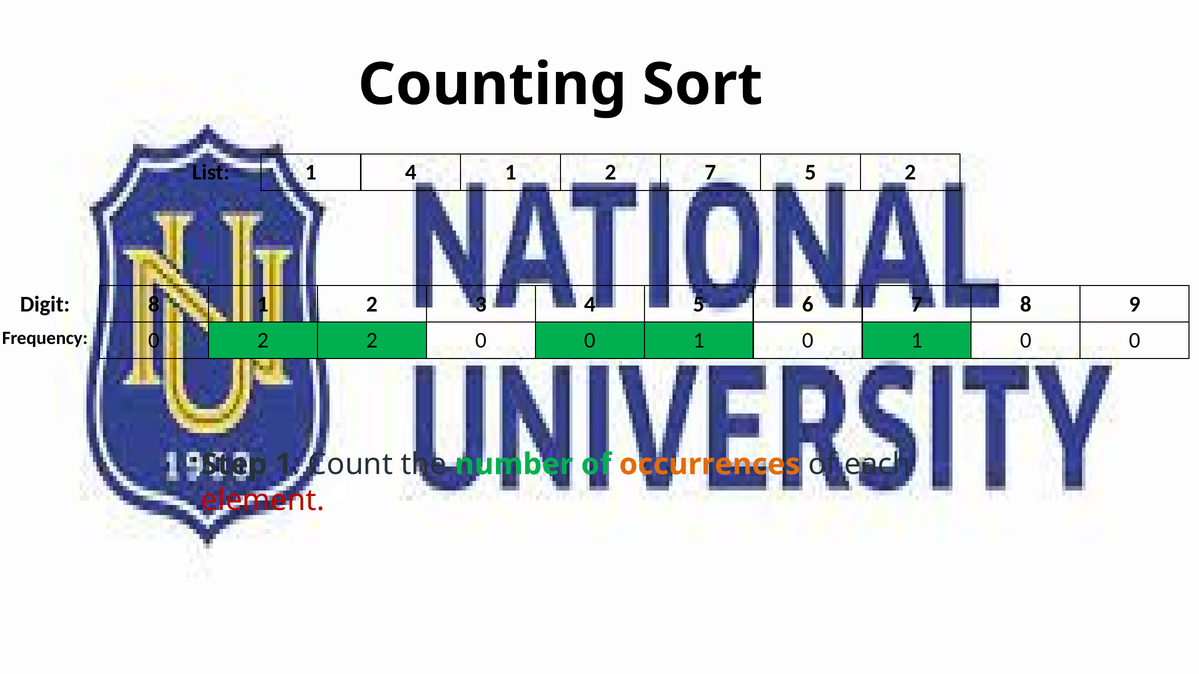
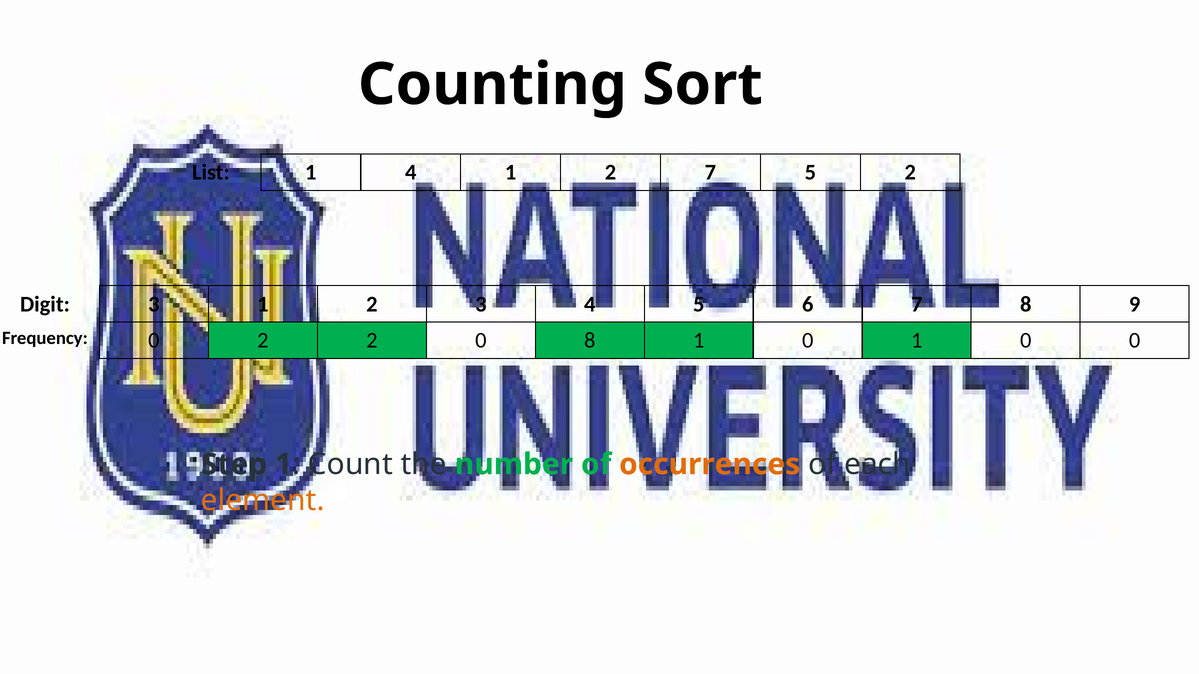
Digit 8: 8 -> 3
2 0 0: 0 -> 8
element colour: red -> orange
